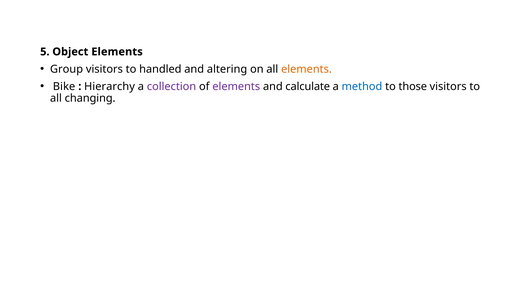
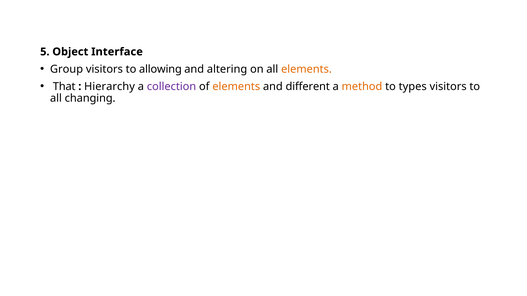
Object Elements: Elements -> Interface
handled: handled -> allowing
Bike: Bike -> That
elements at (236, 87) colour: purple -> orange
calculate: calculate -> different
method colour: blue -> orange
those: those -> types
